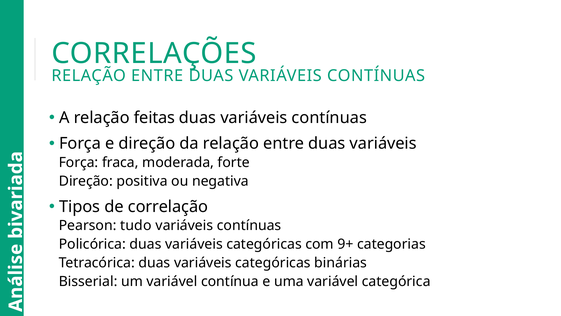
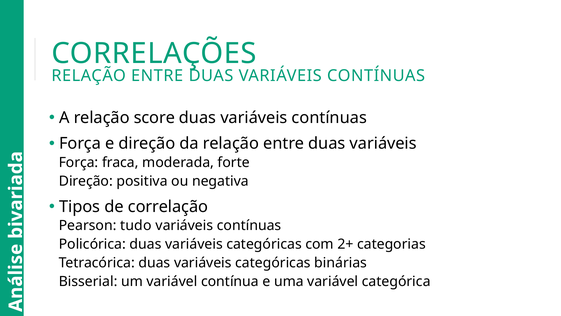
feitas: feitas -> score
9+: 9+ -> 2+
